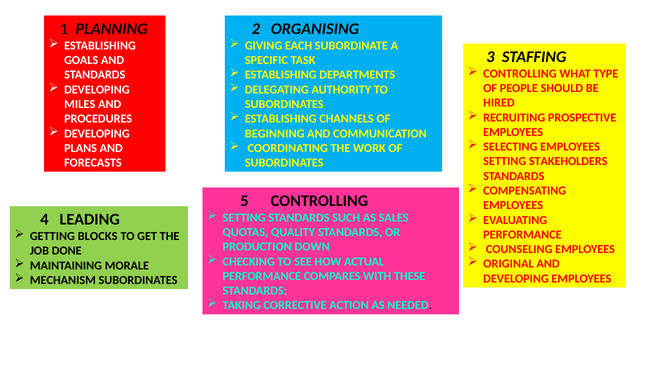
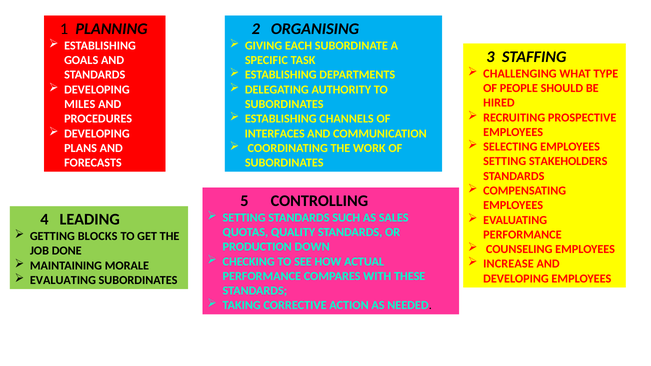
CONTROLLING at (520, 74): CONTROLLING -> CHALLENGING
BEGINNING: BEGINNING -> INTERFACES
ORIGINAL: ORIGINAL -> INCREASE
MECHANISM at (63, 280): MECHANISM -> EVALUATING
